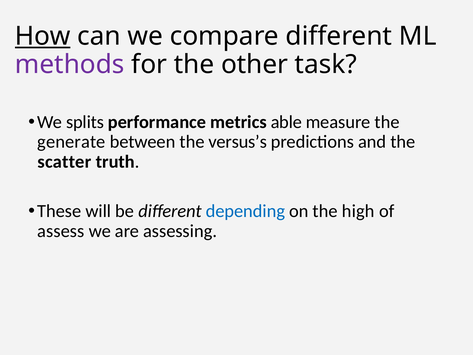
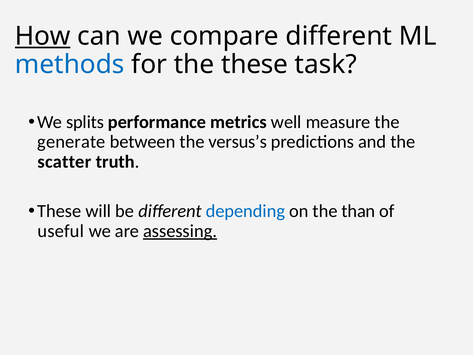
methods colour: purple -> blue
the other: other -> these
able: able -> well
high: high -> than
assess: assess -> useful
assessing underline: none -> present
